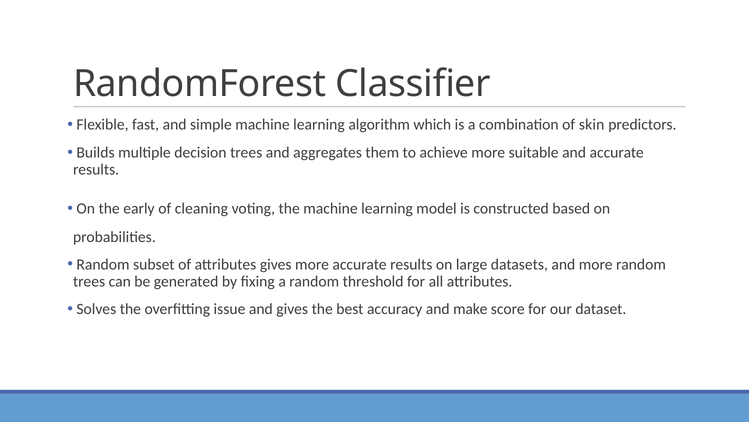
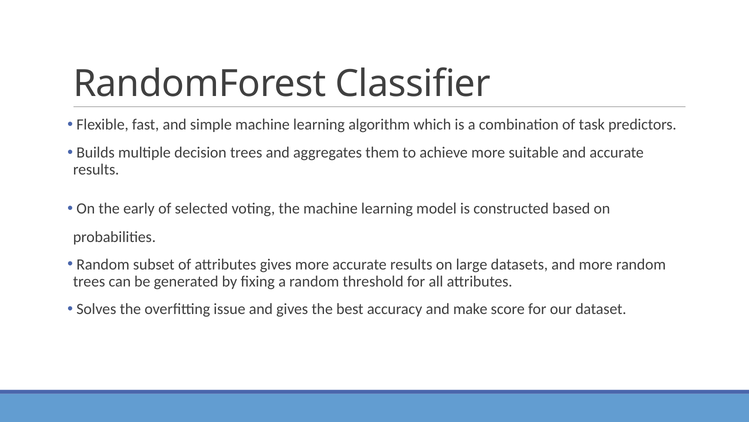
skin: skin -> task
cleaning: cleaning -> selected
